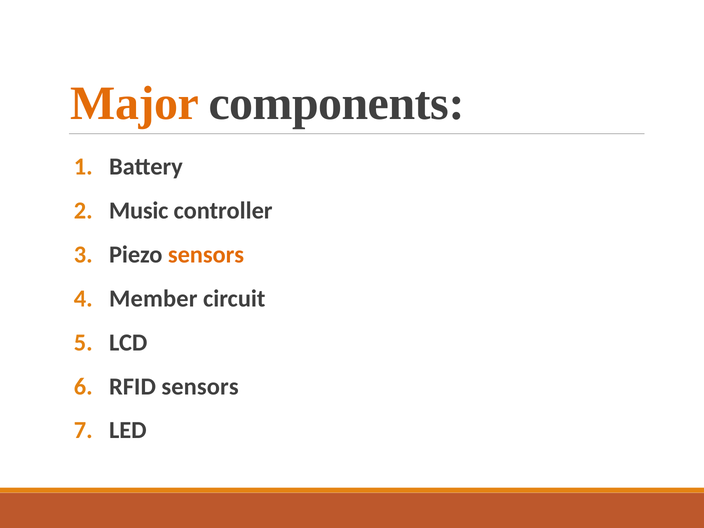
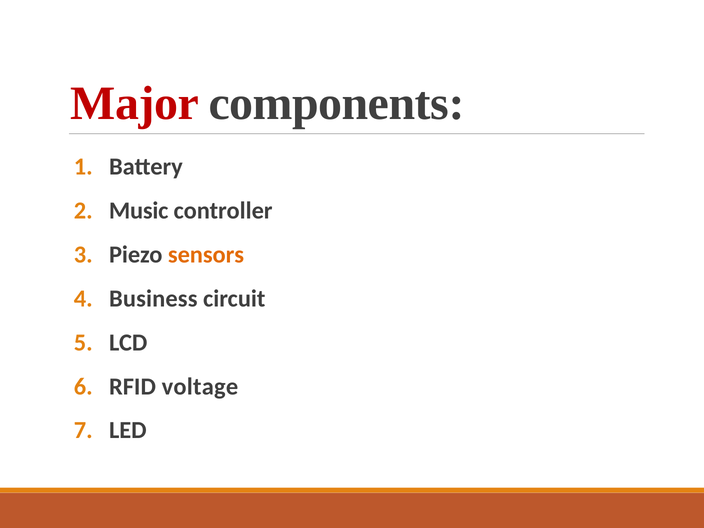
Major colour: orange -> red
Member: Member -> Business
RFID sensors: sensors -> voltage
